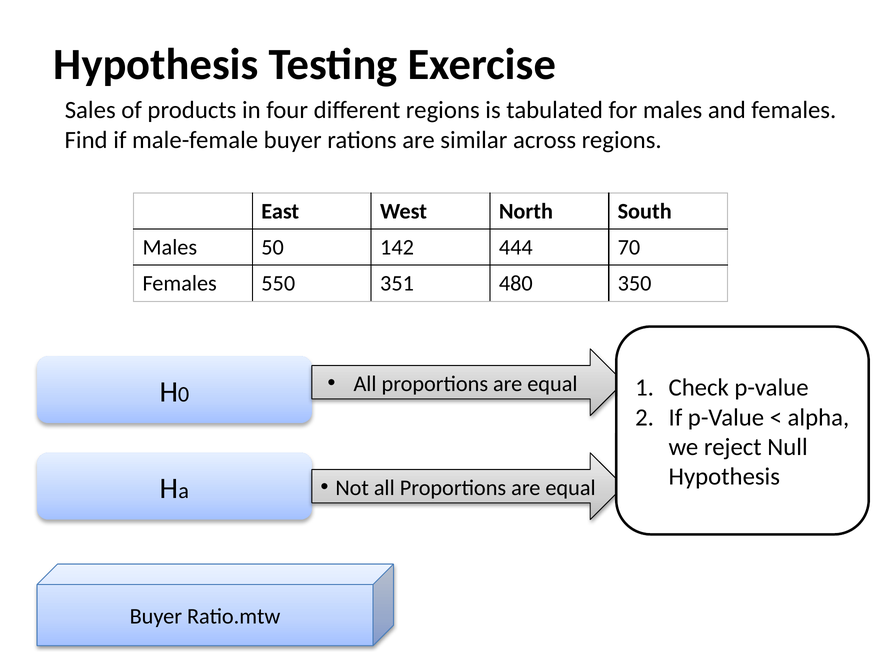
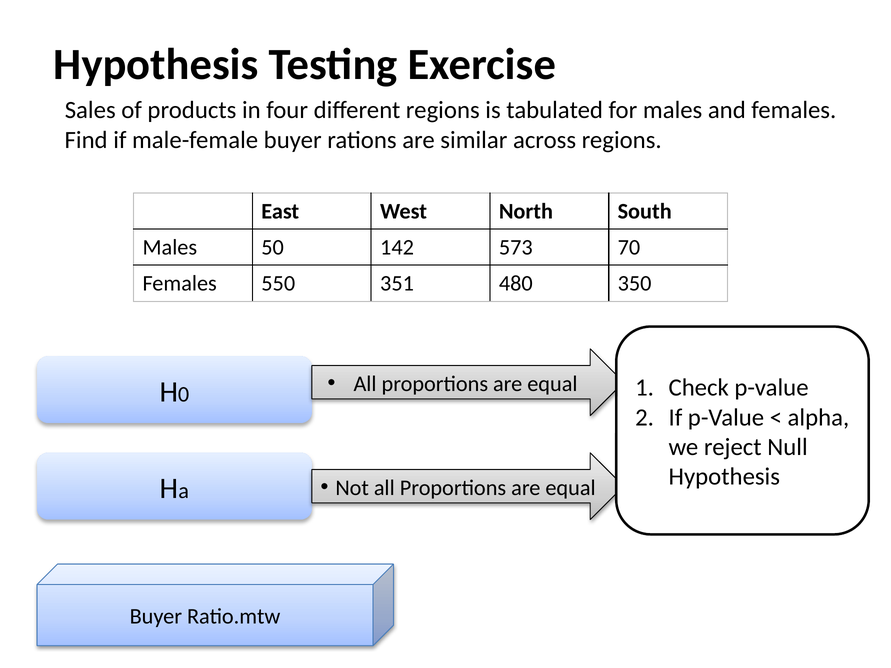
444: 444 -> 573
